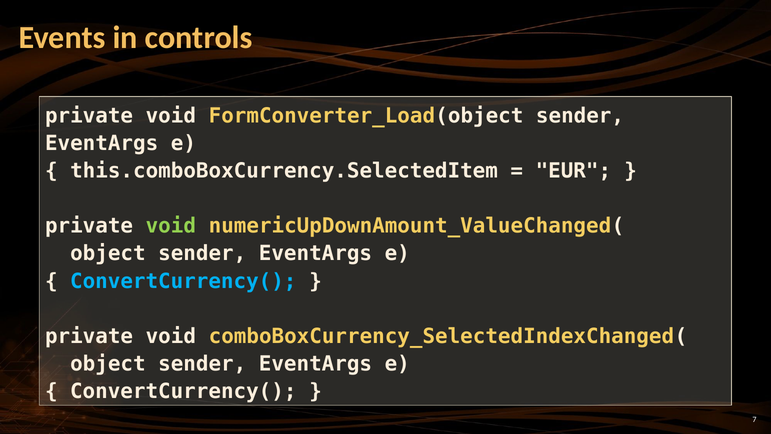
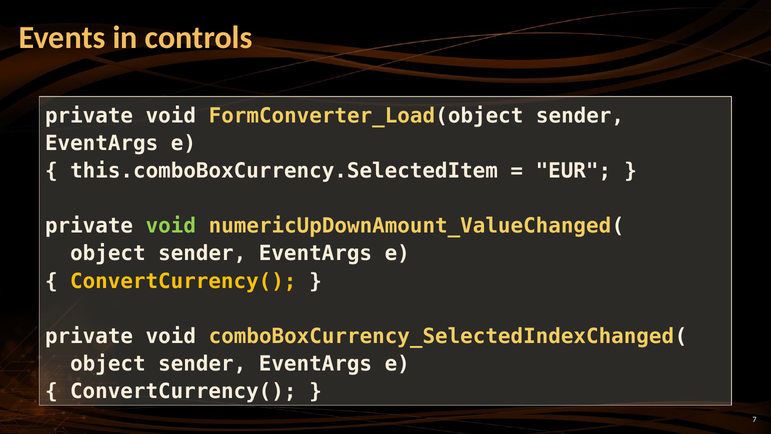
ConvertCurrency( at (183, 281) colour: light blue -> yellow
